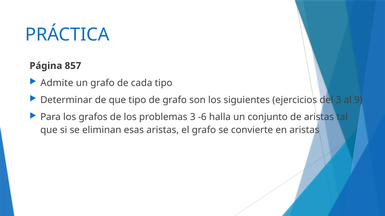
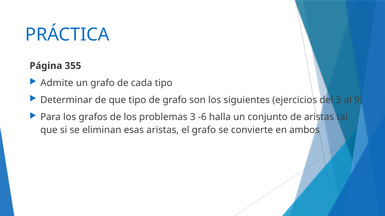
857: 857 -> 355
en aristas: aristas -> ambos
